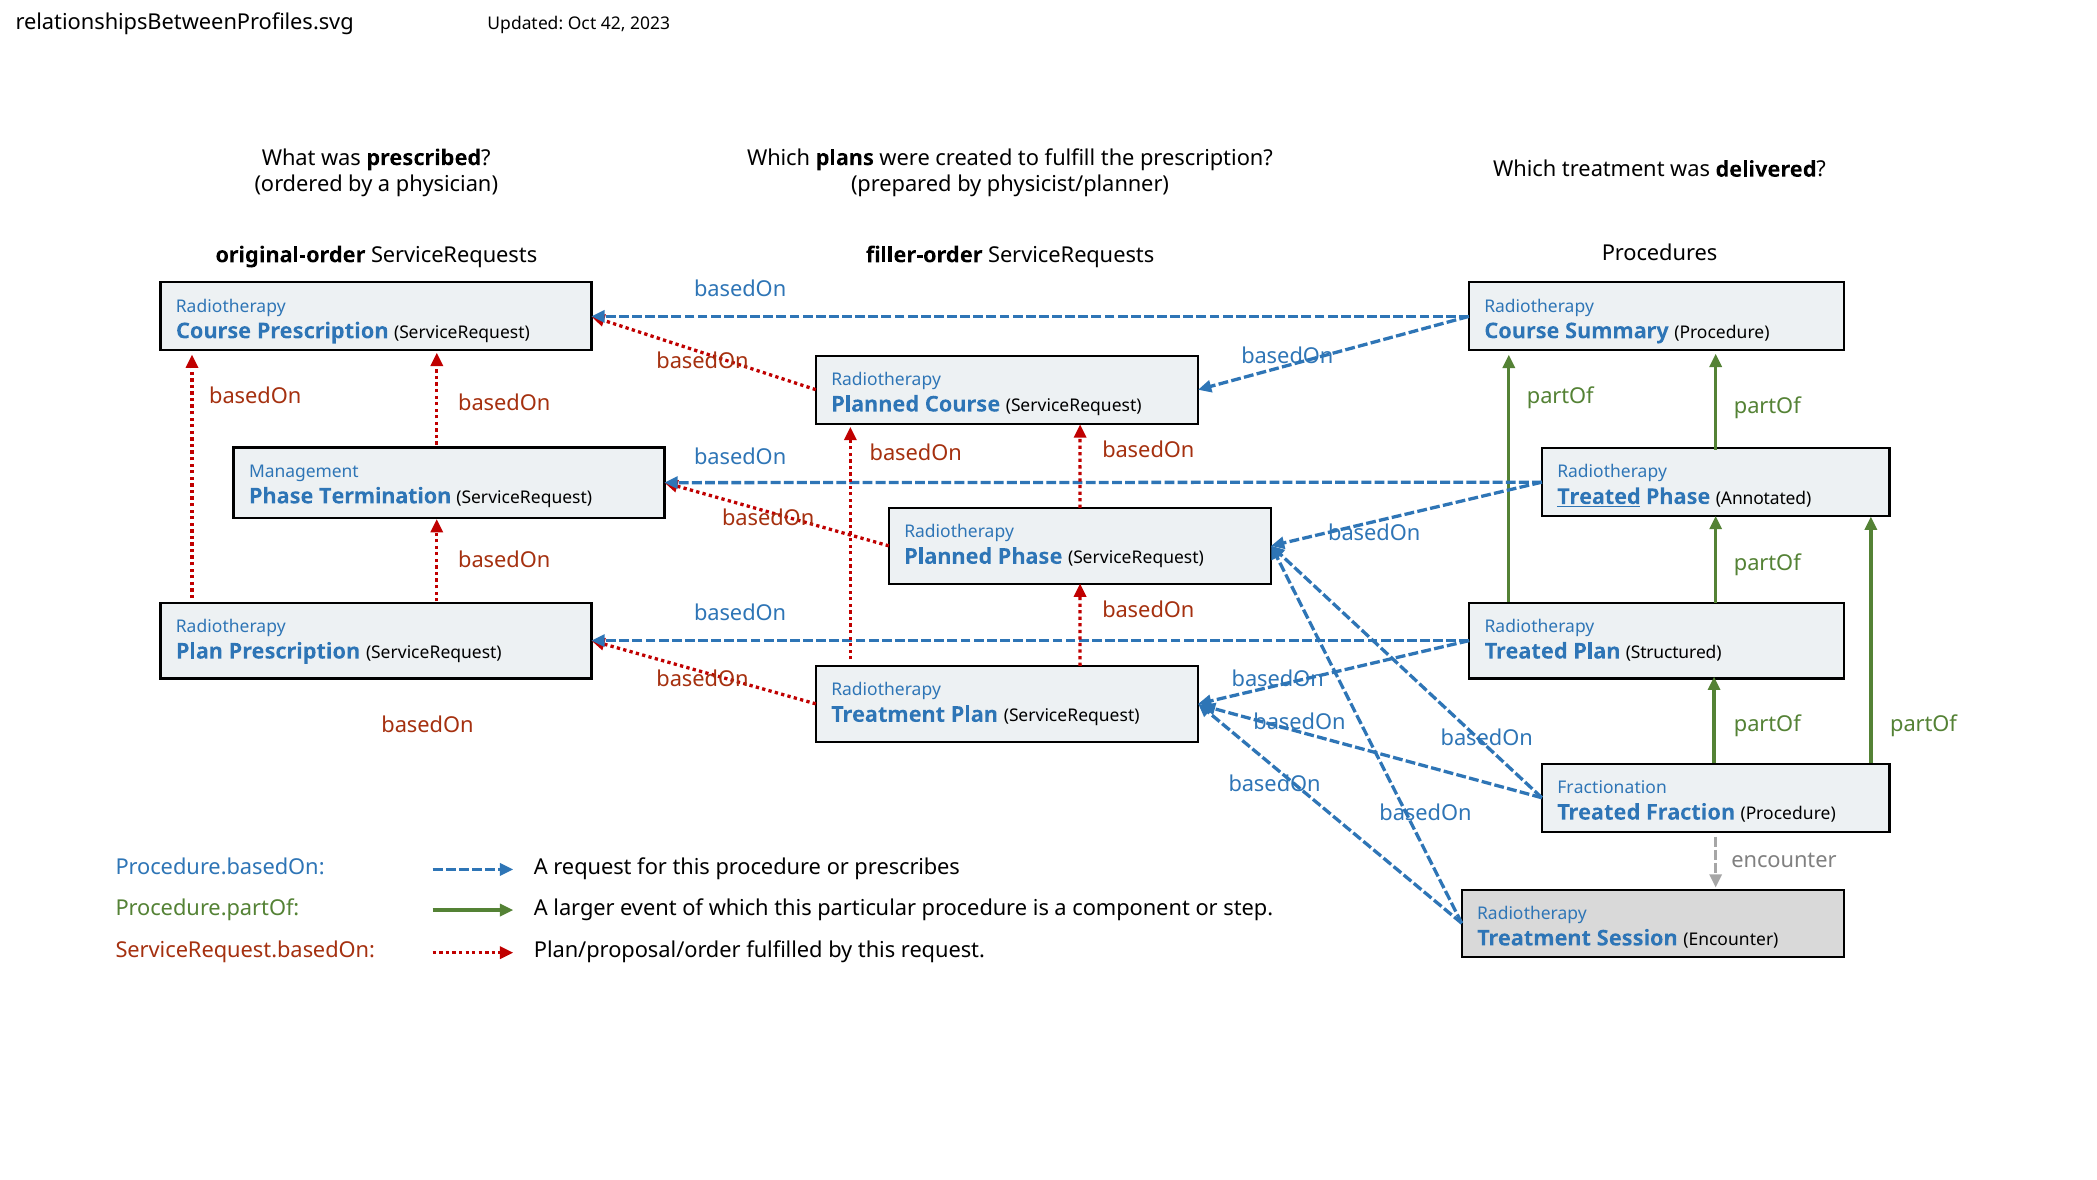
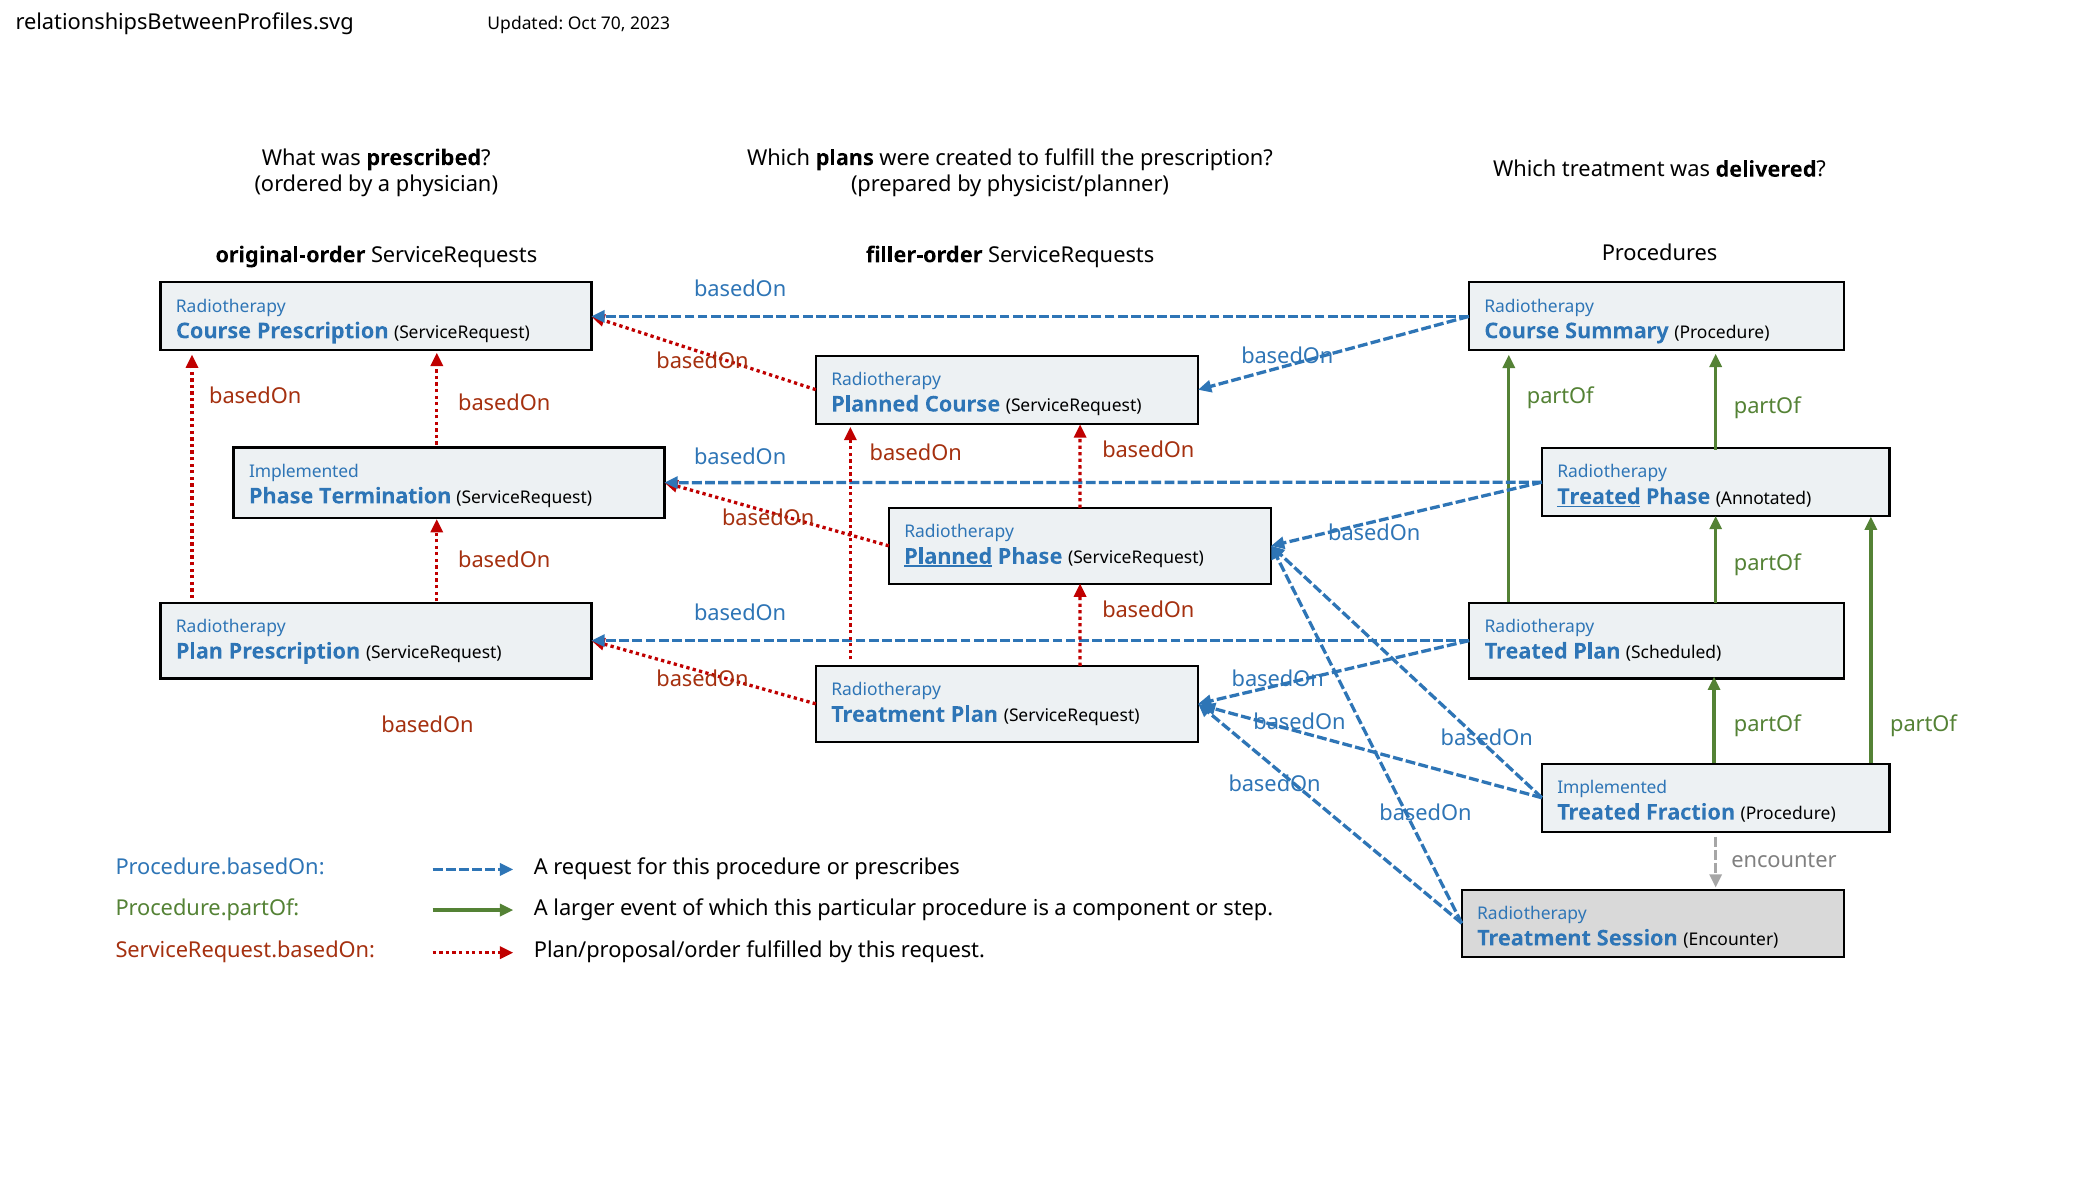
42: 42 -> 70
Management at (304, 471): Management -> Implemented
Planned at (948, 556) underline: none -> present
Structured: Structured -> Scheduled
Fractionation at (1612, 787): Fractionation -> Implemented
